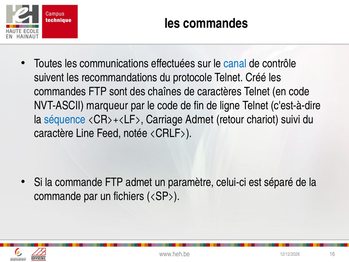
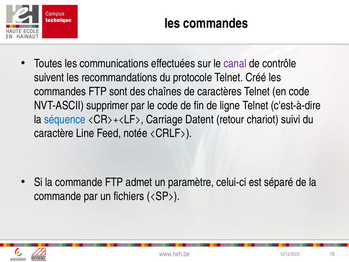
canal colour: blue -> purple
marqueur: marqueur -> supprimer
Carriage Admet: Admet -> Datent
